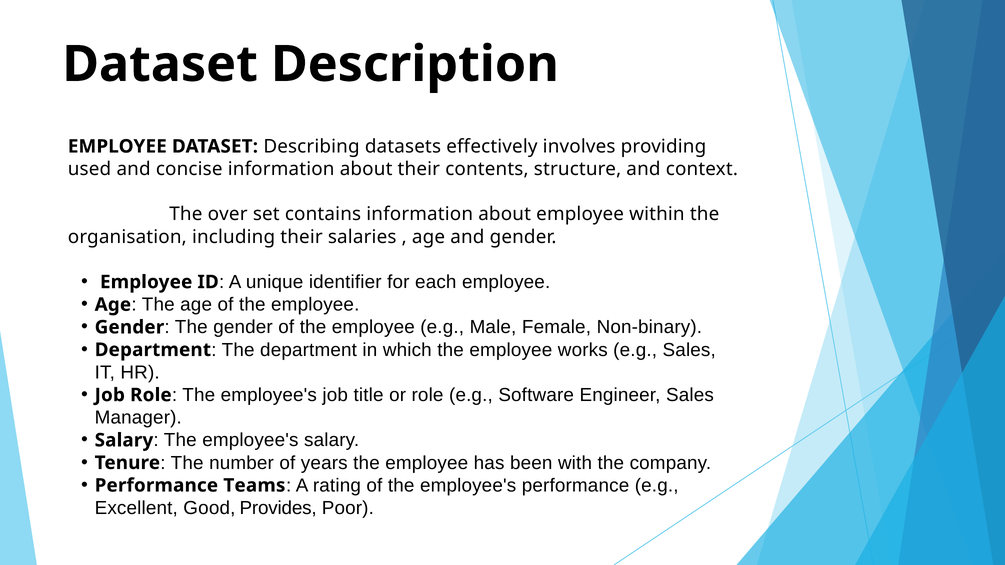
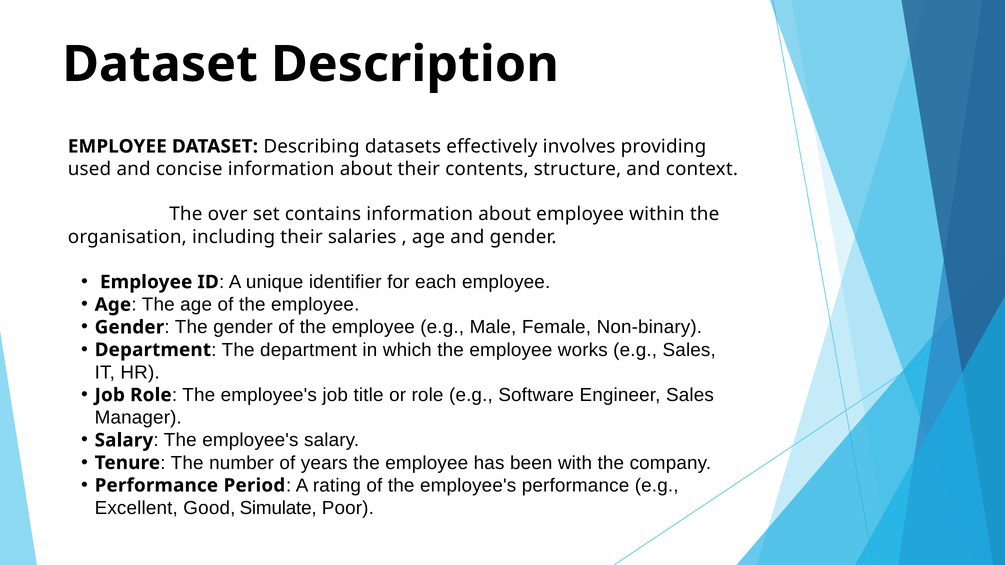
Teams: Teams -> Period
Provides: Provides -> Simulate
